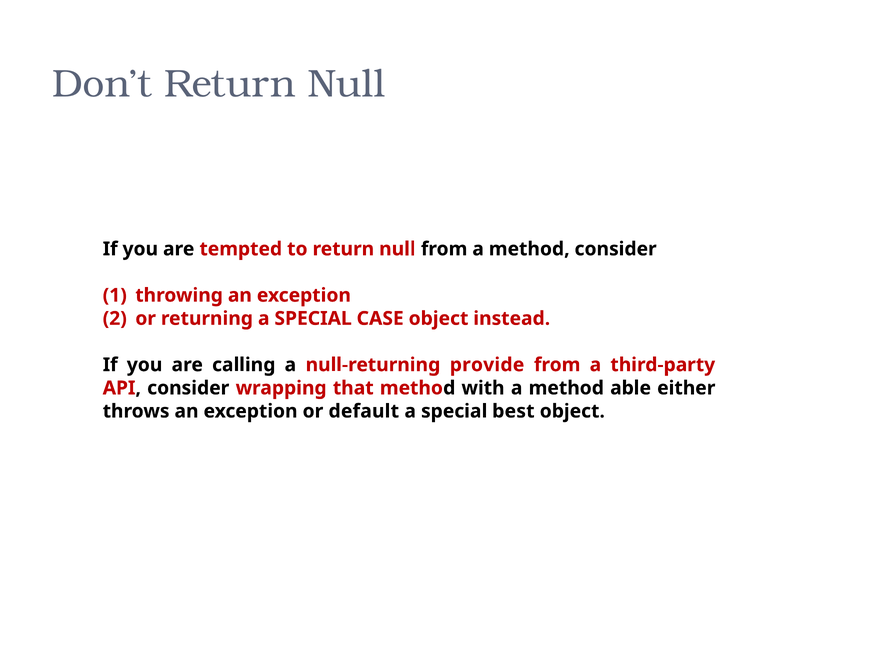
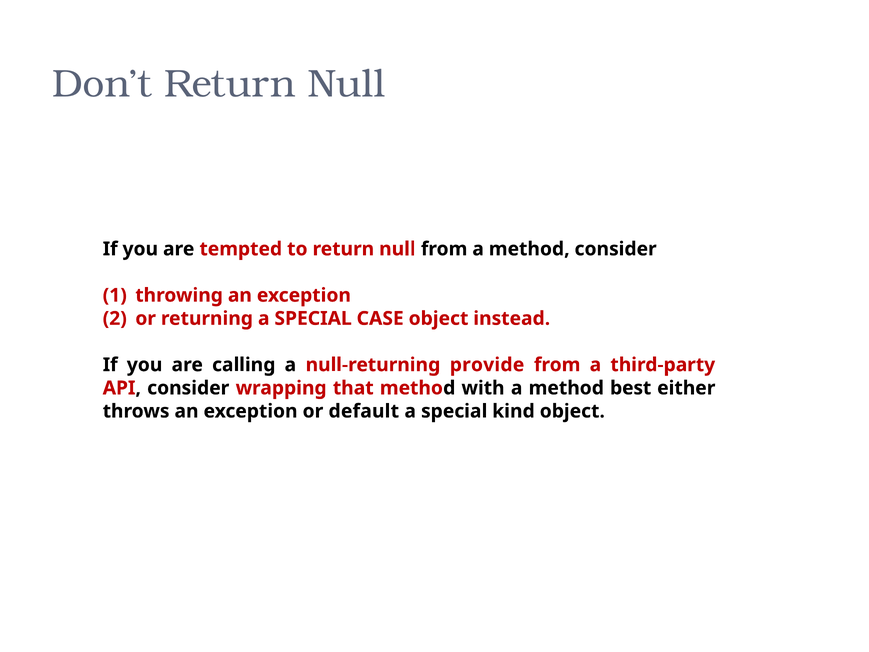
able: able -> best
best: best -> kind
